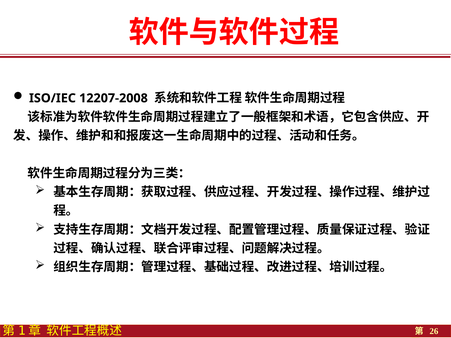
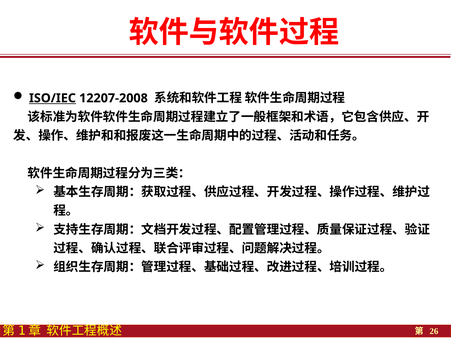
ISO/IEC underline: none -> present
